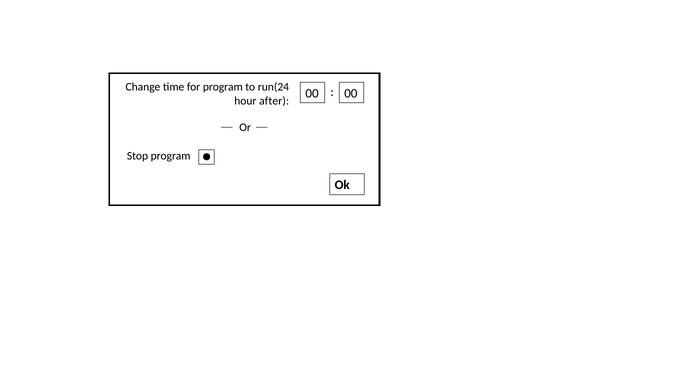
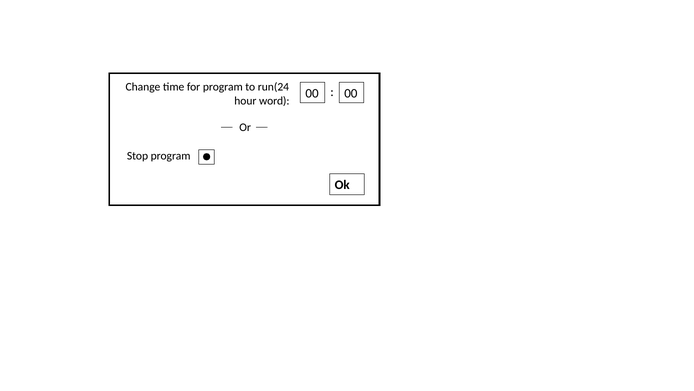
after: after -> word
